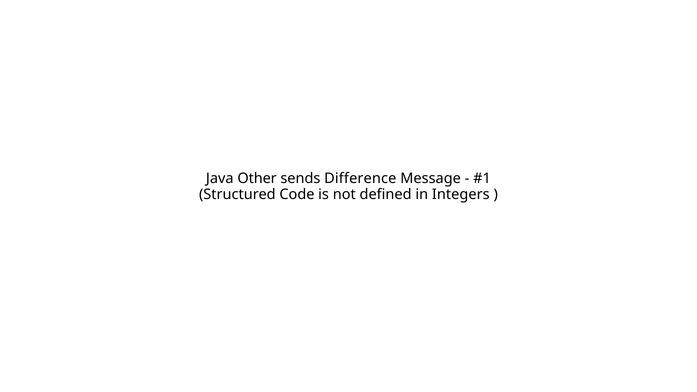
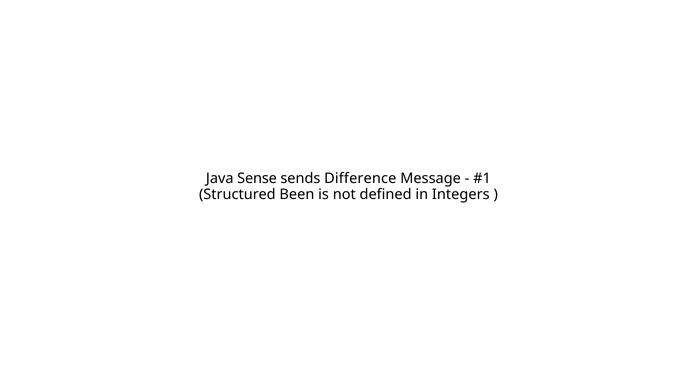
Other: Other -> Sense
Code: Code -> Been
